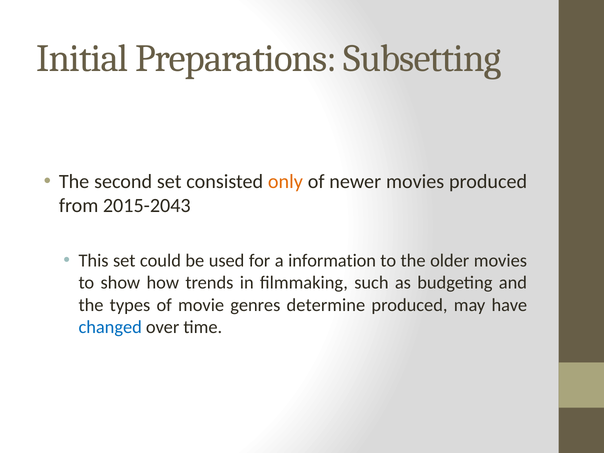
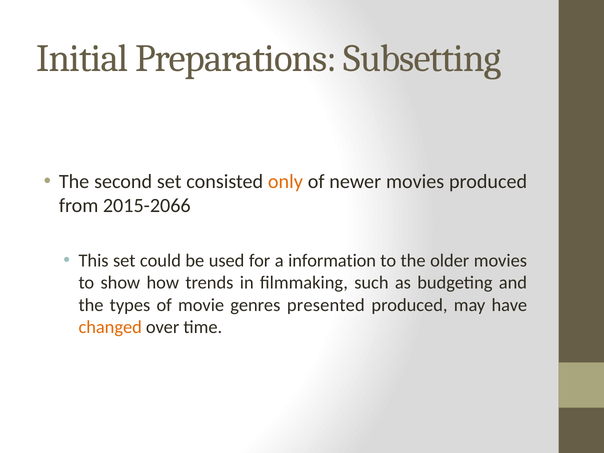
2015-2043: 2015-2043 -> 2015-2066
determine: determine -> presented
changed colour: blue -> orange
